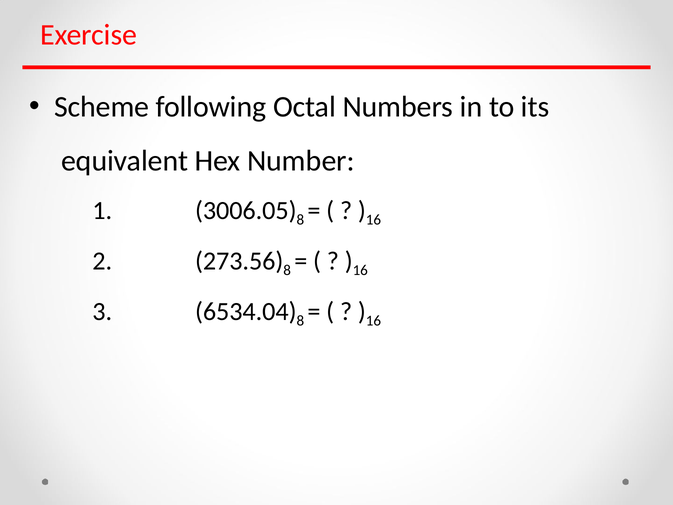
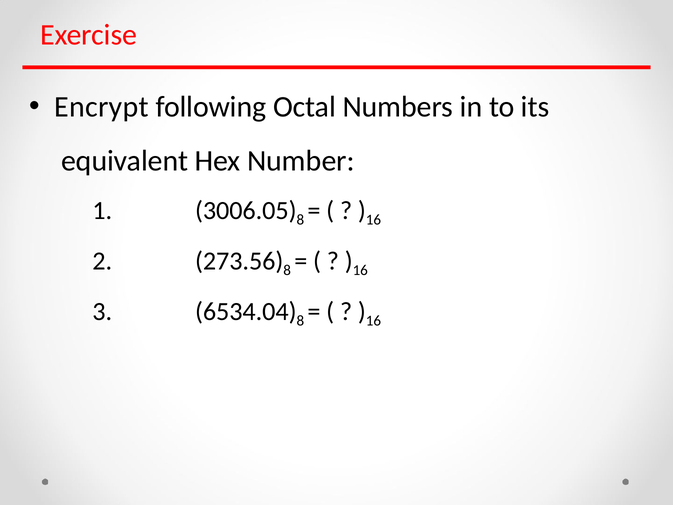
Scheme: Scheme -> Encrypt
